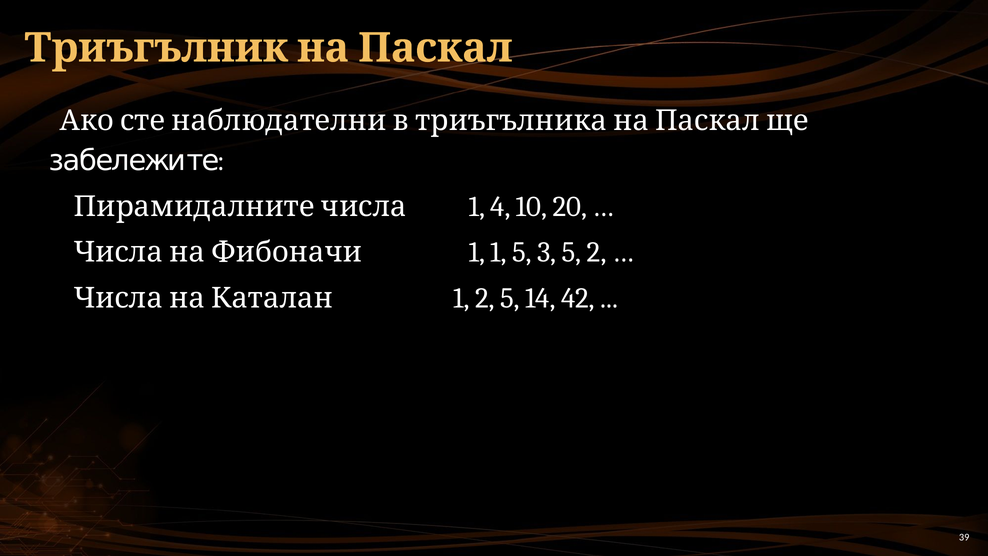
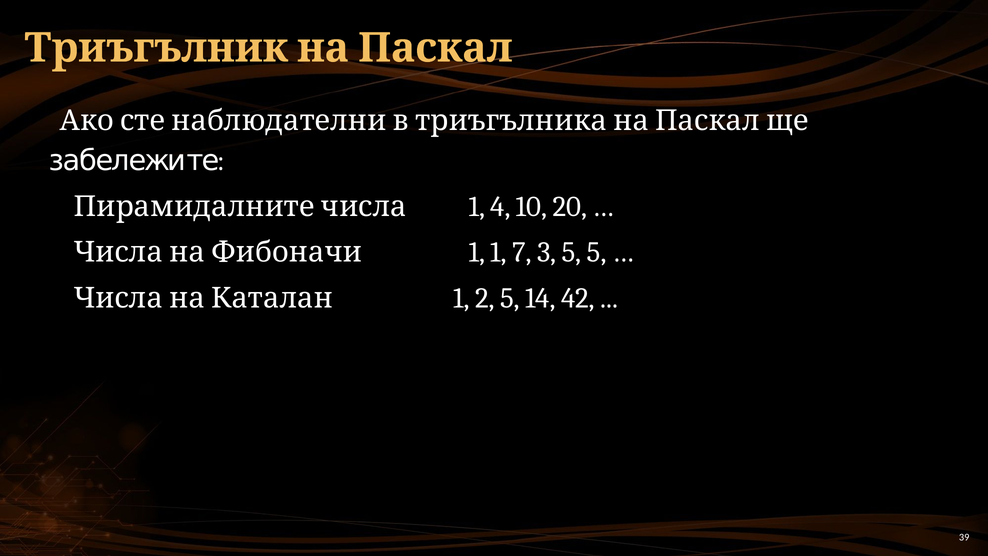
1 5: 5 -> 7
5 2: 2 -> 5
